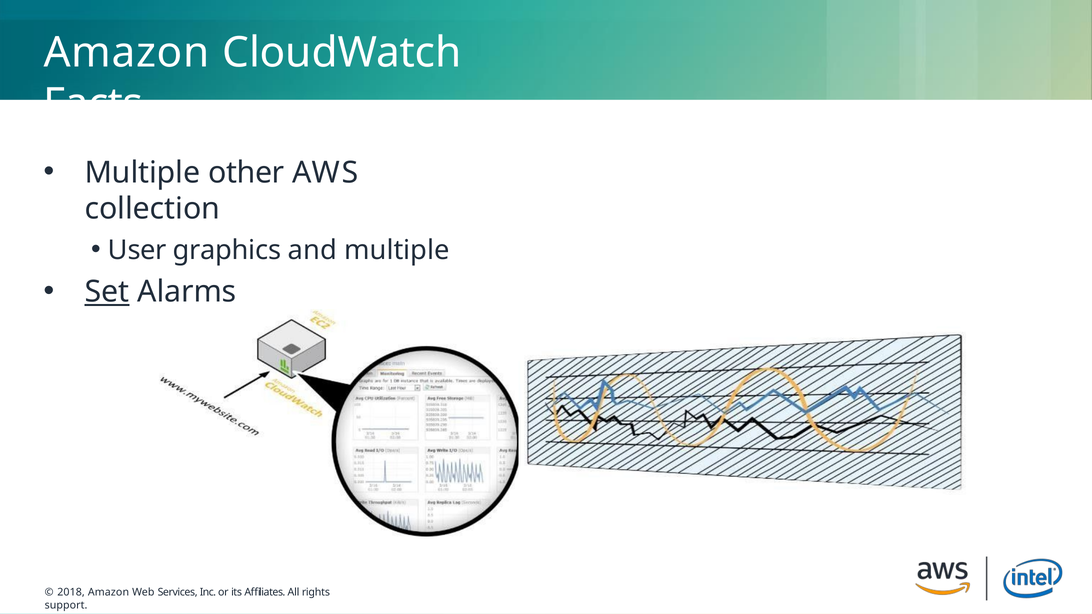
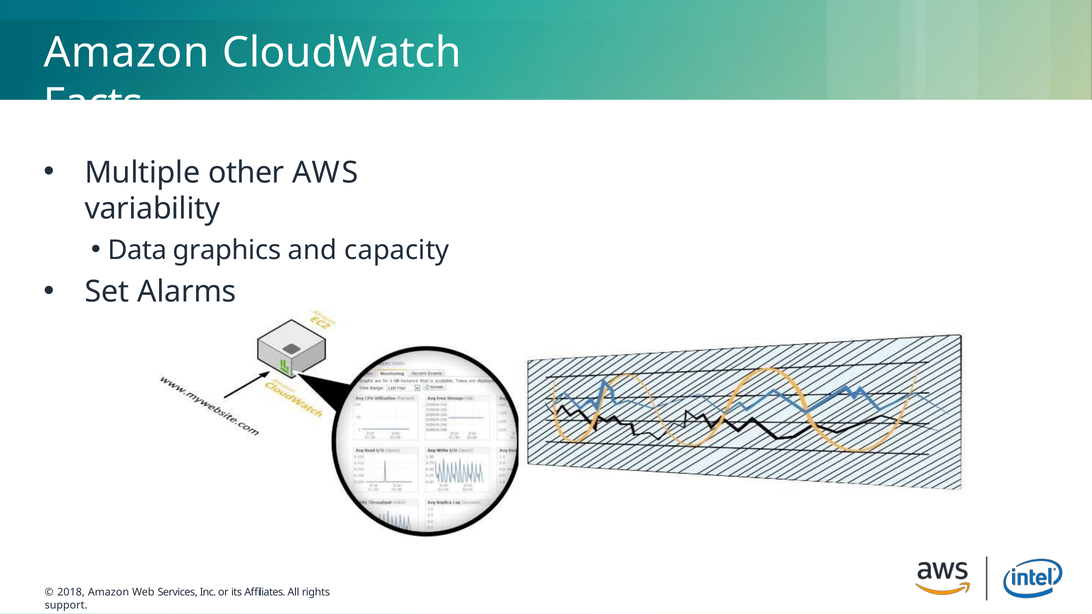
collection: collection -> variability
User: User -> Data
and multiple: multiple -> capacity
Set underline: present -> none
